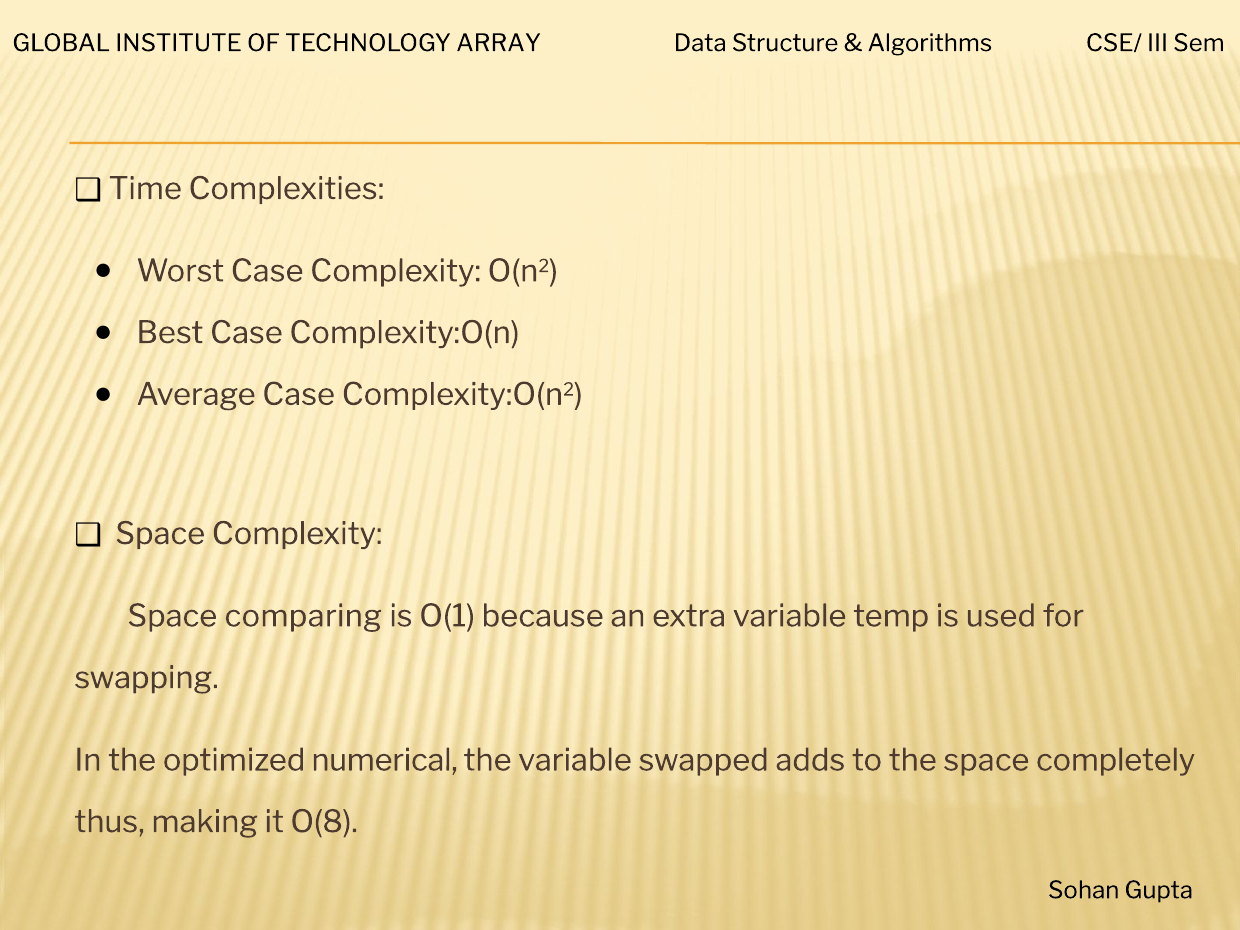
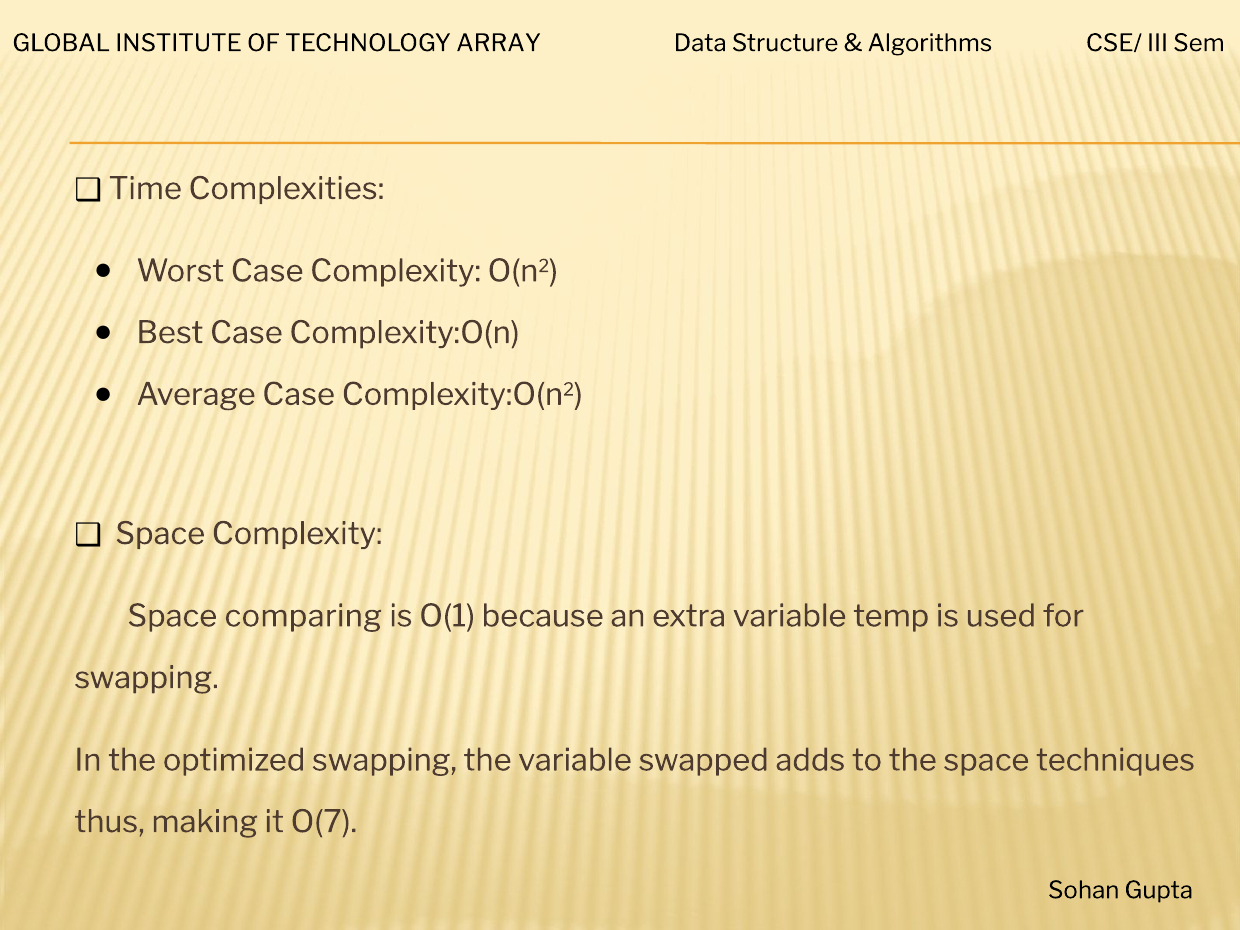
optimized numerical: numerical -> swapping
completely: completely -> techniques
O(8: O(8 -> O(7
